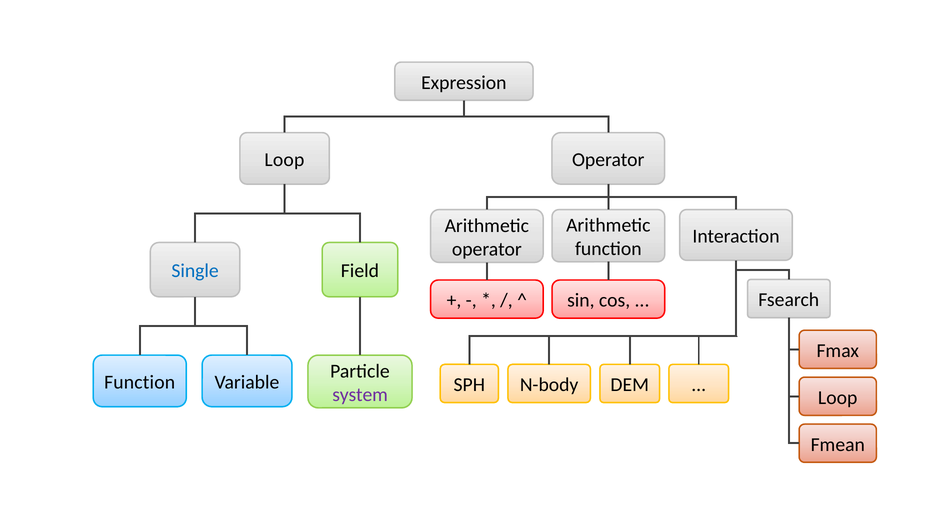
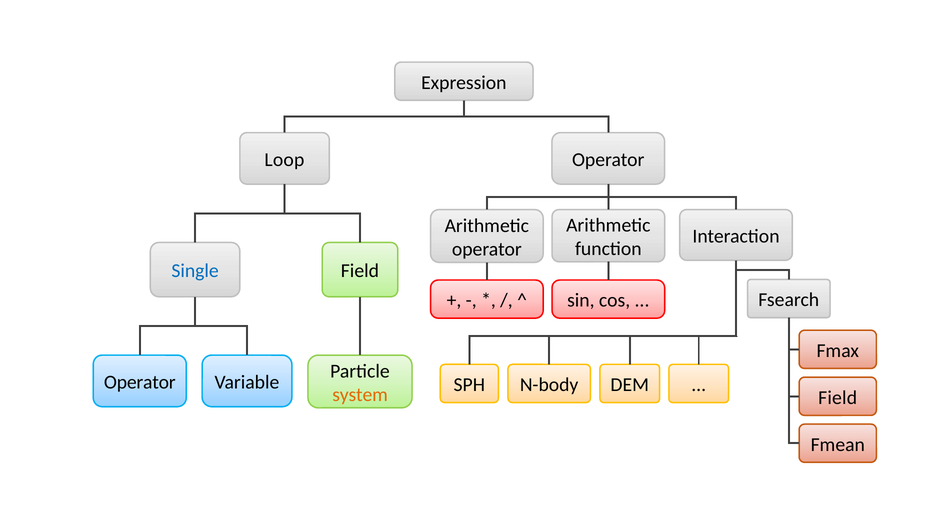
Function at (140, 383): Function -> Operator
system colour: purple -> orange
Loop at (838, 398): Loop -> Field
